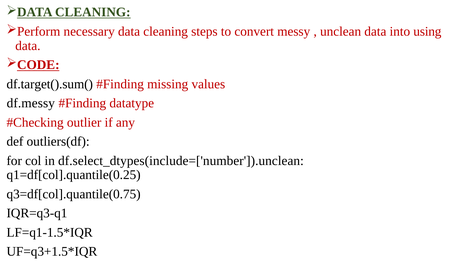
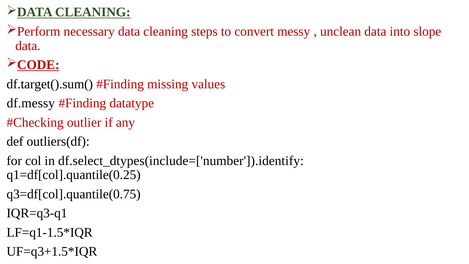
using: using -> slope
df.select_dtypes(include=['number']).unclean: df.select_dtypes(include=['number']).unclean -> df.select_dtypes(include=['number']).identify
